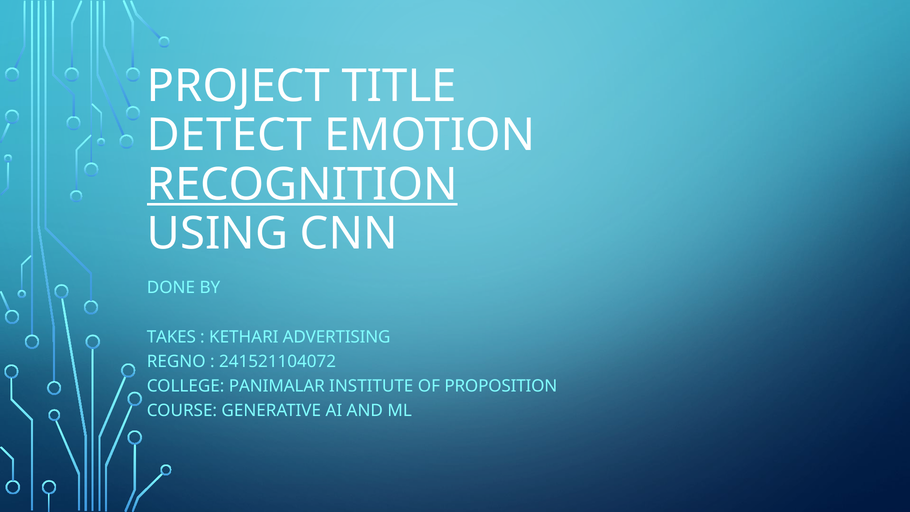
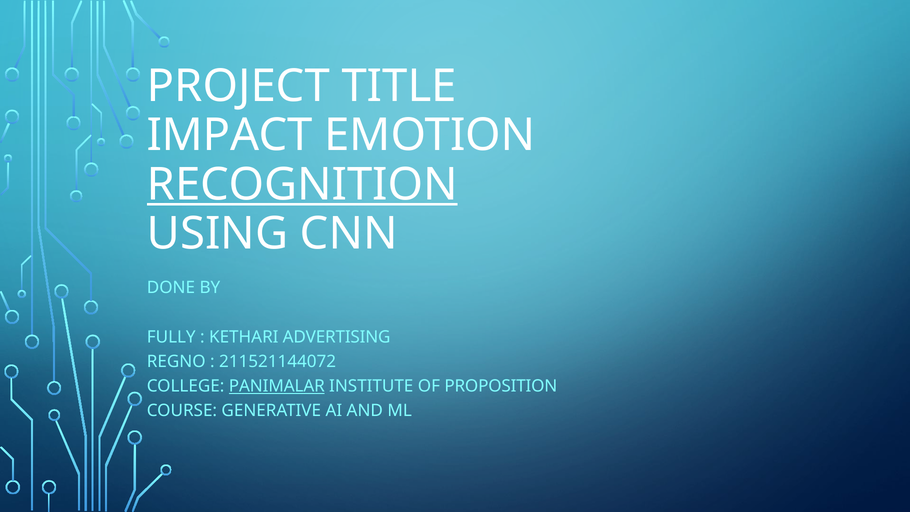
DETECT: DETECT -> IMPACT
TAKES: TAKES -> FULLY
241521104072: 241521104072 -> 211521144072
PANIMALAR underline: none -> present
